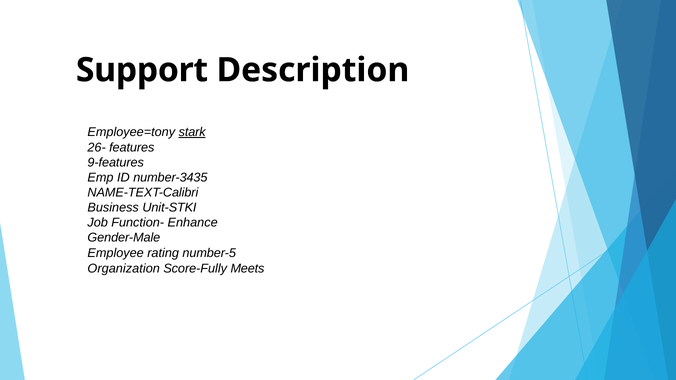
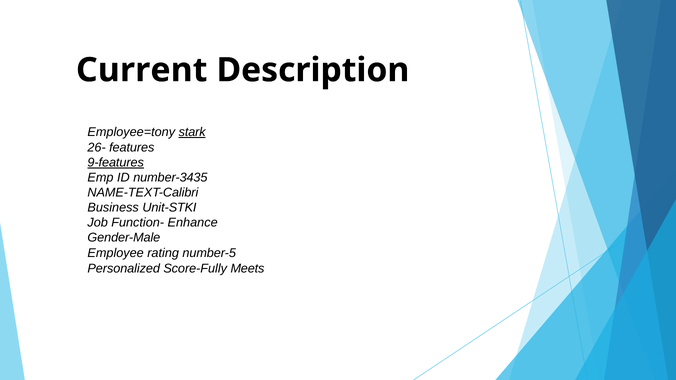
Support: Support -> Current
9-features underline: none -> present
Organization: Organization -> Personalized
